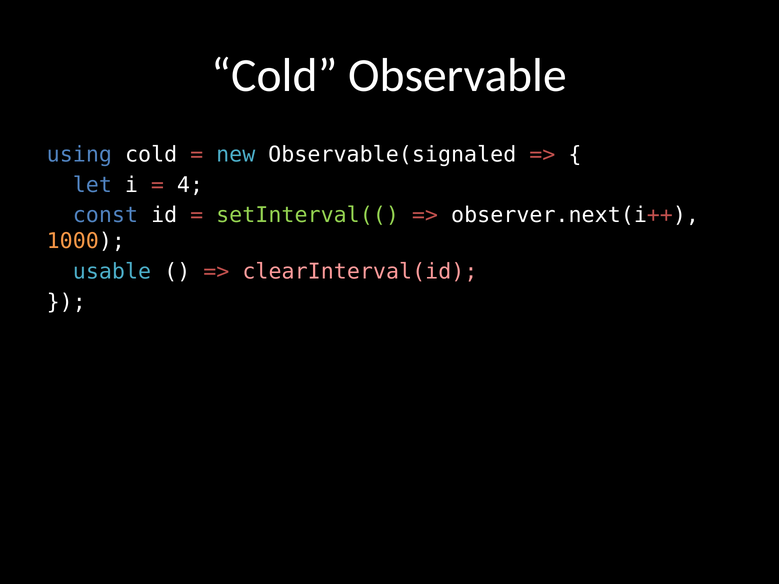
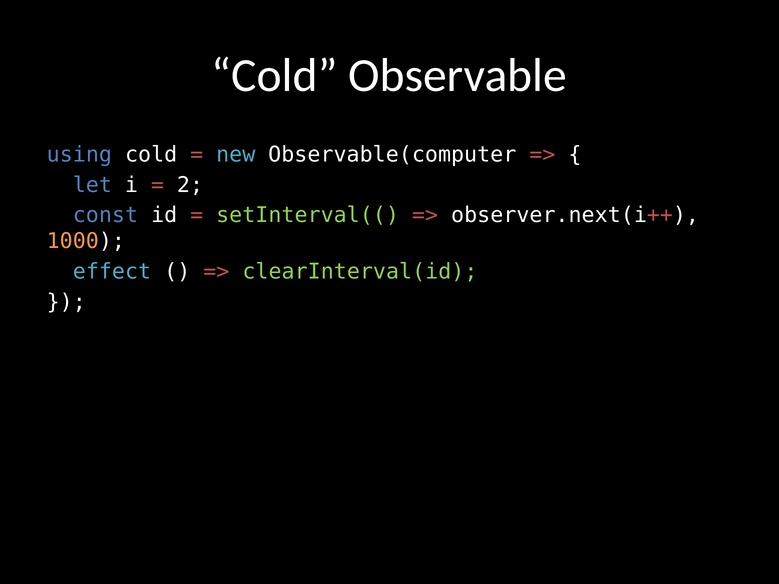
Observable(signaled: Observable(signaled -> Observable(computer
4: 4 -> 2
usable: usable -> effect
clearInterval(id colour: pink -> light green
